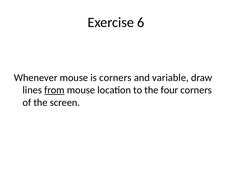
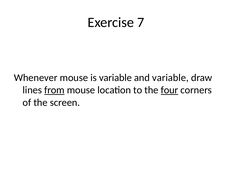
6: 6 -> 7
is corners: corners -> variable
four underline: none -> present
